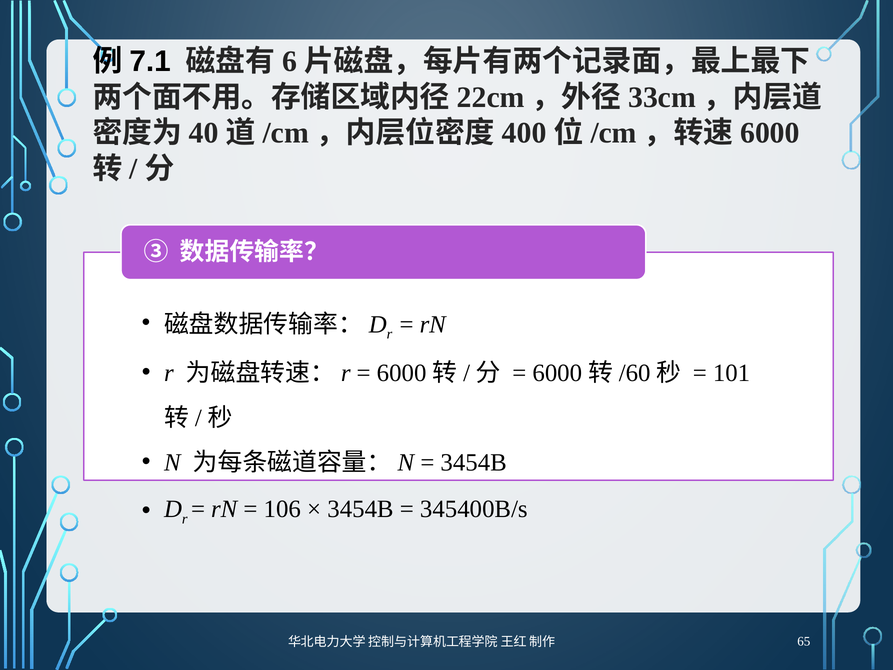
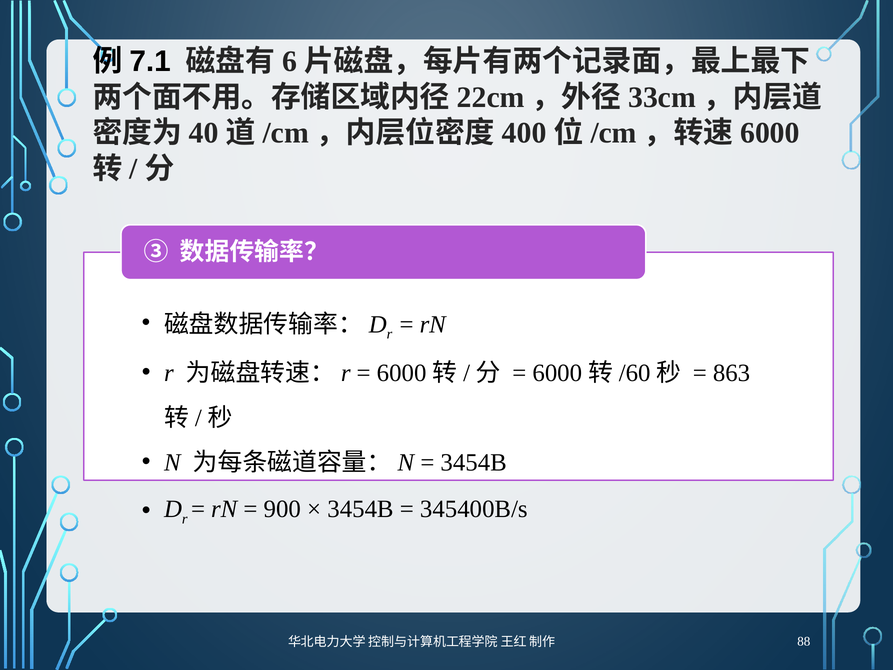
101: 101 -> 863
106: 106 -> 900
65: 65 -> 88
